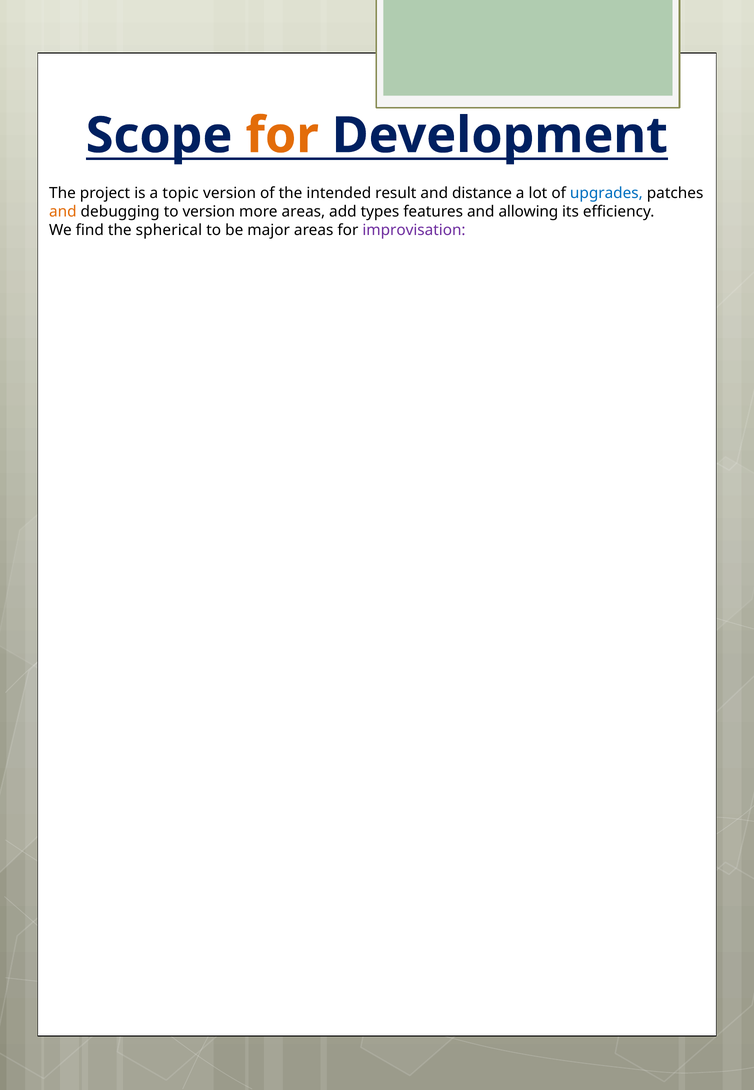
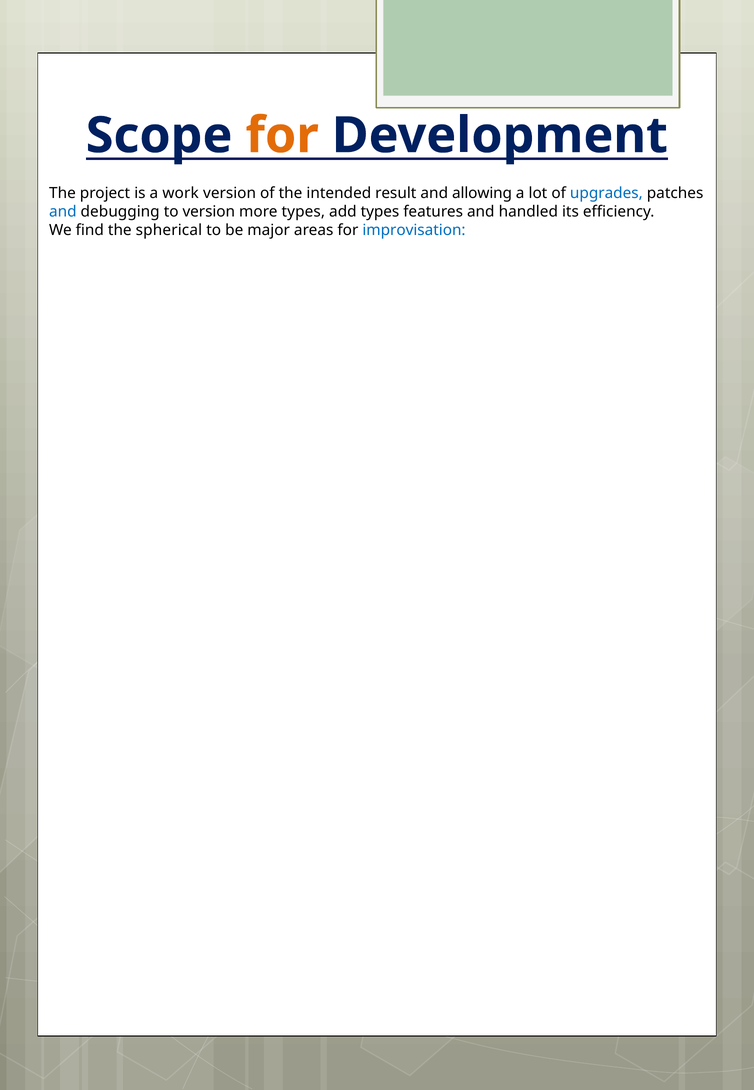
topic: topic -> work
distance: distance -> allowing
and at (63, 211) colour: orange -> blue
more areas: areas -> types
allowing: allowing -> handled
improvisation colour: purple -> blue
